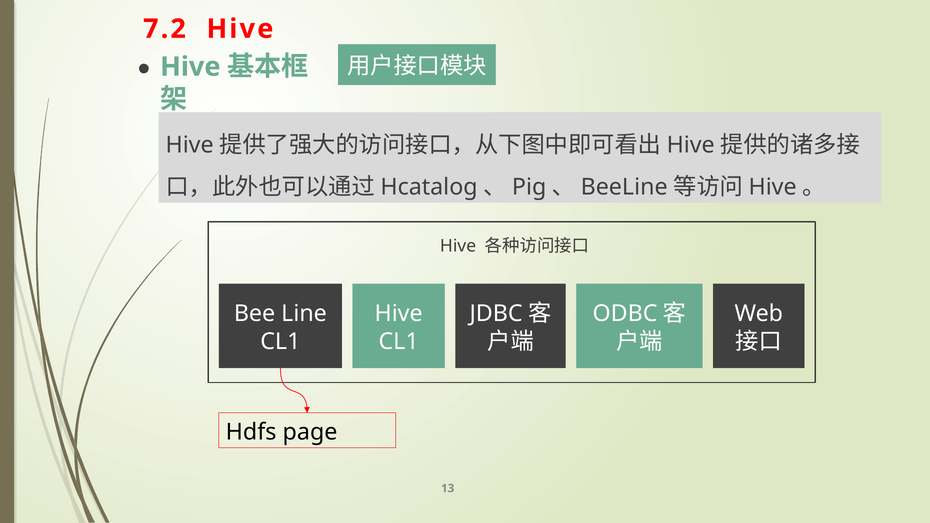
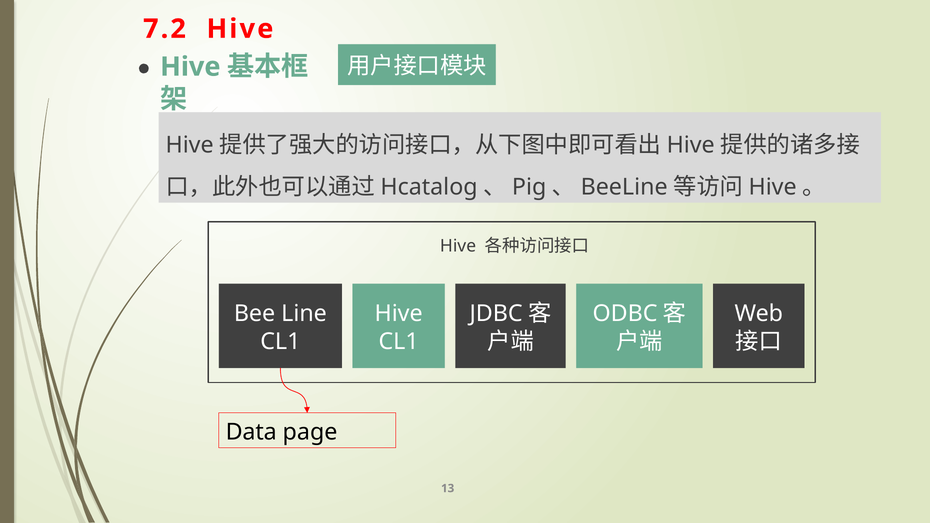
Hdfs: Hdfs -> Data
